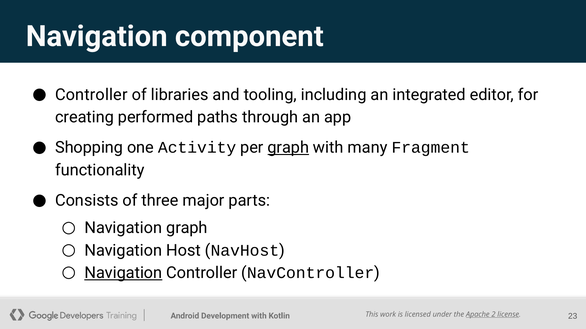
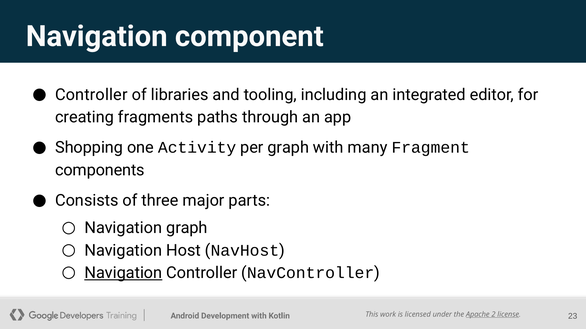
performed: performed -> fragments
graph at (288, 148) underline: present -> none
functionality: functionality -> components
